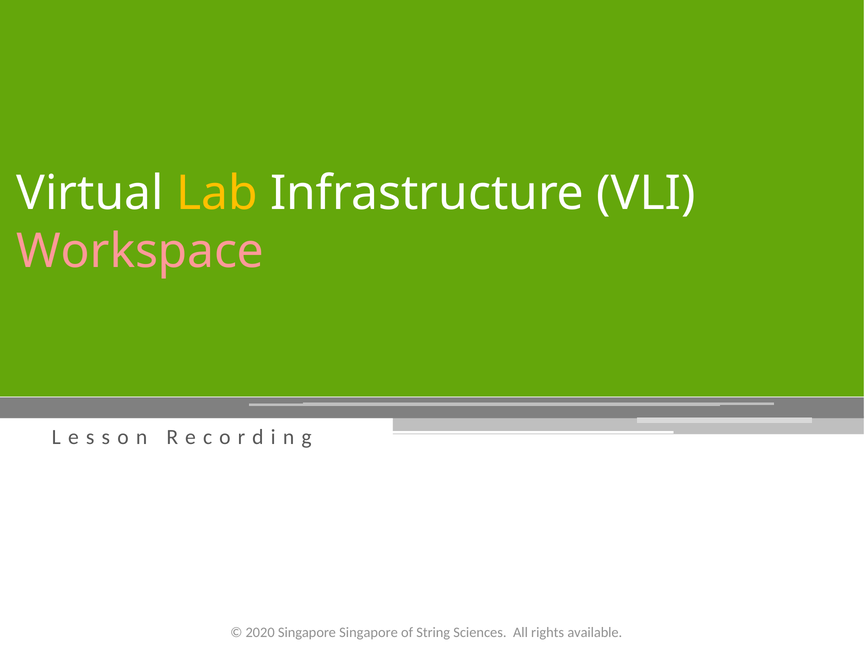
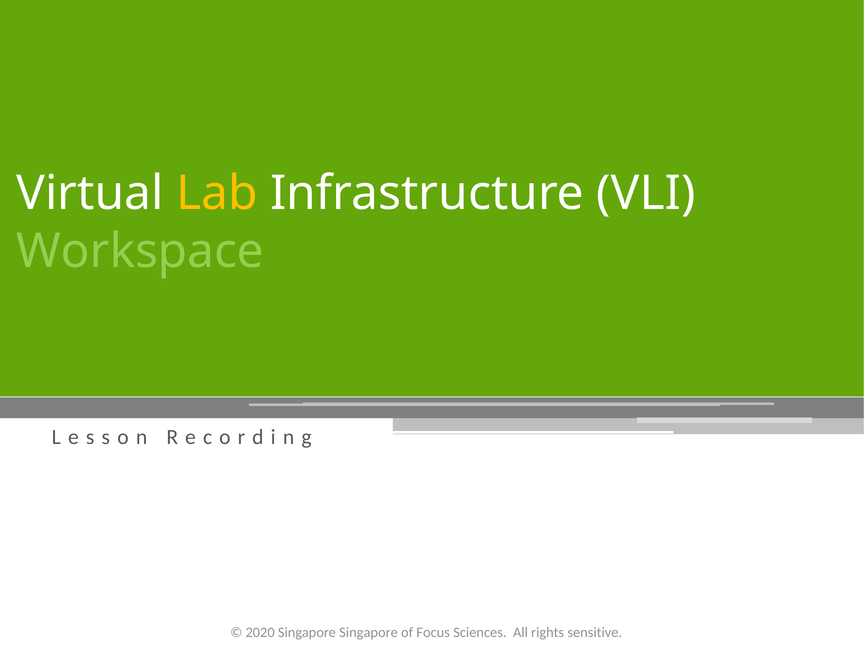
Workspace colour: pink -> light green
String: String -> Focus
available: available -> sensitive
